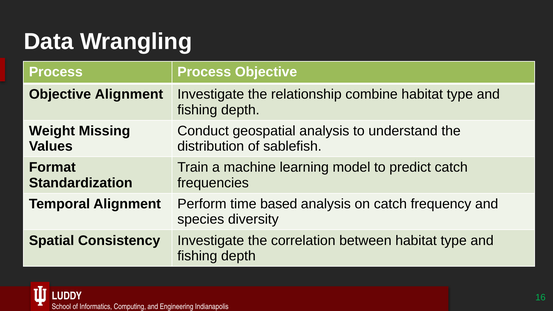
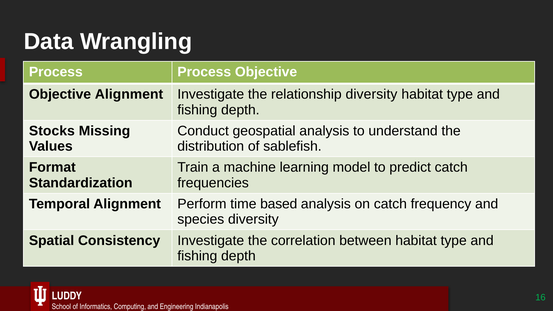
relationship combine: combine -> diversity
Weight: Weight -> Stocks
